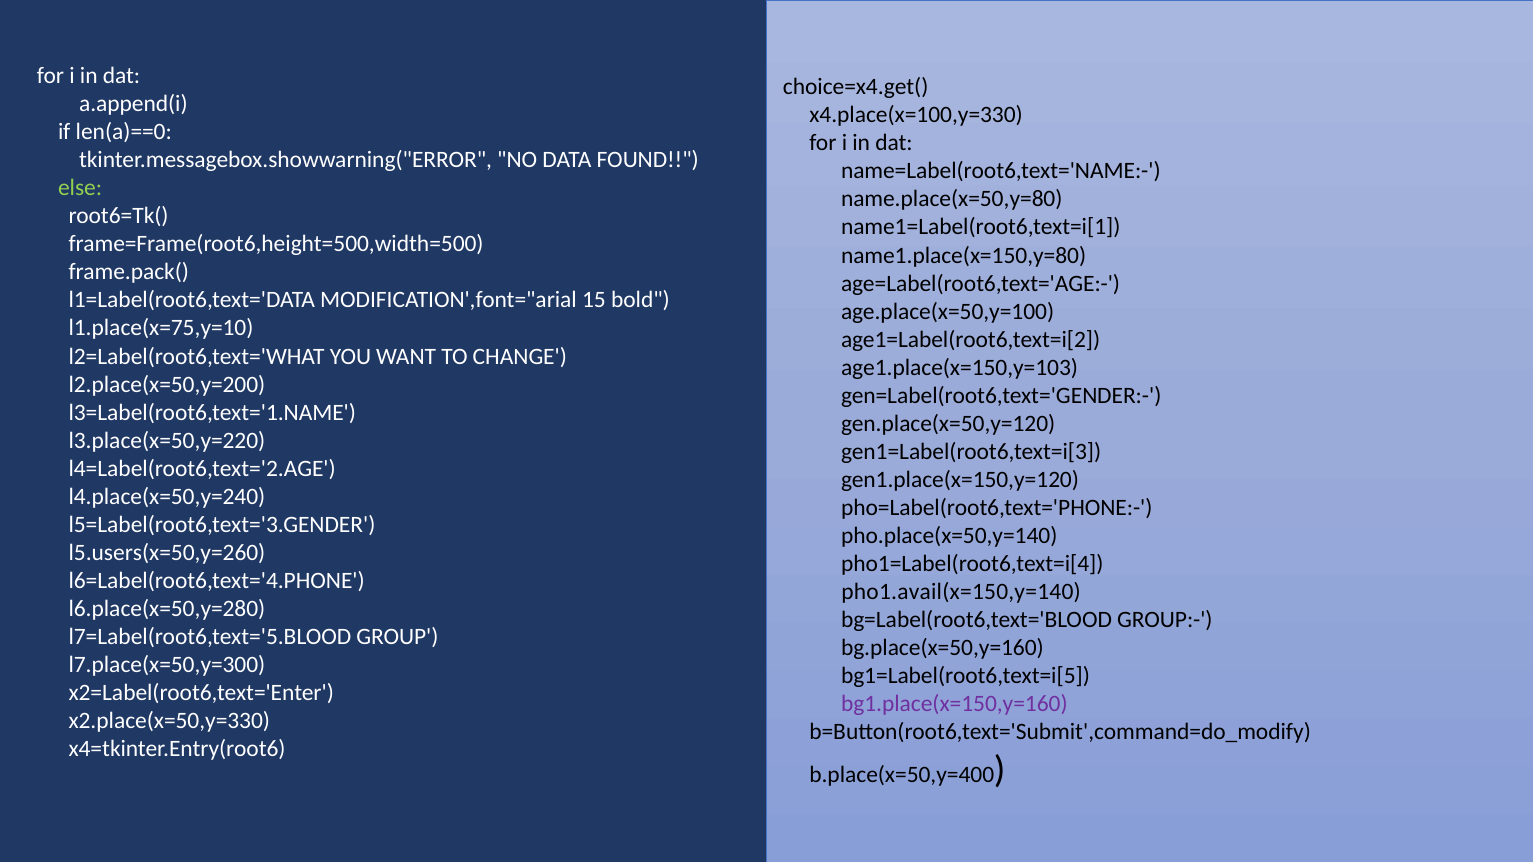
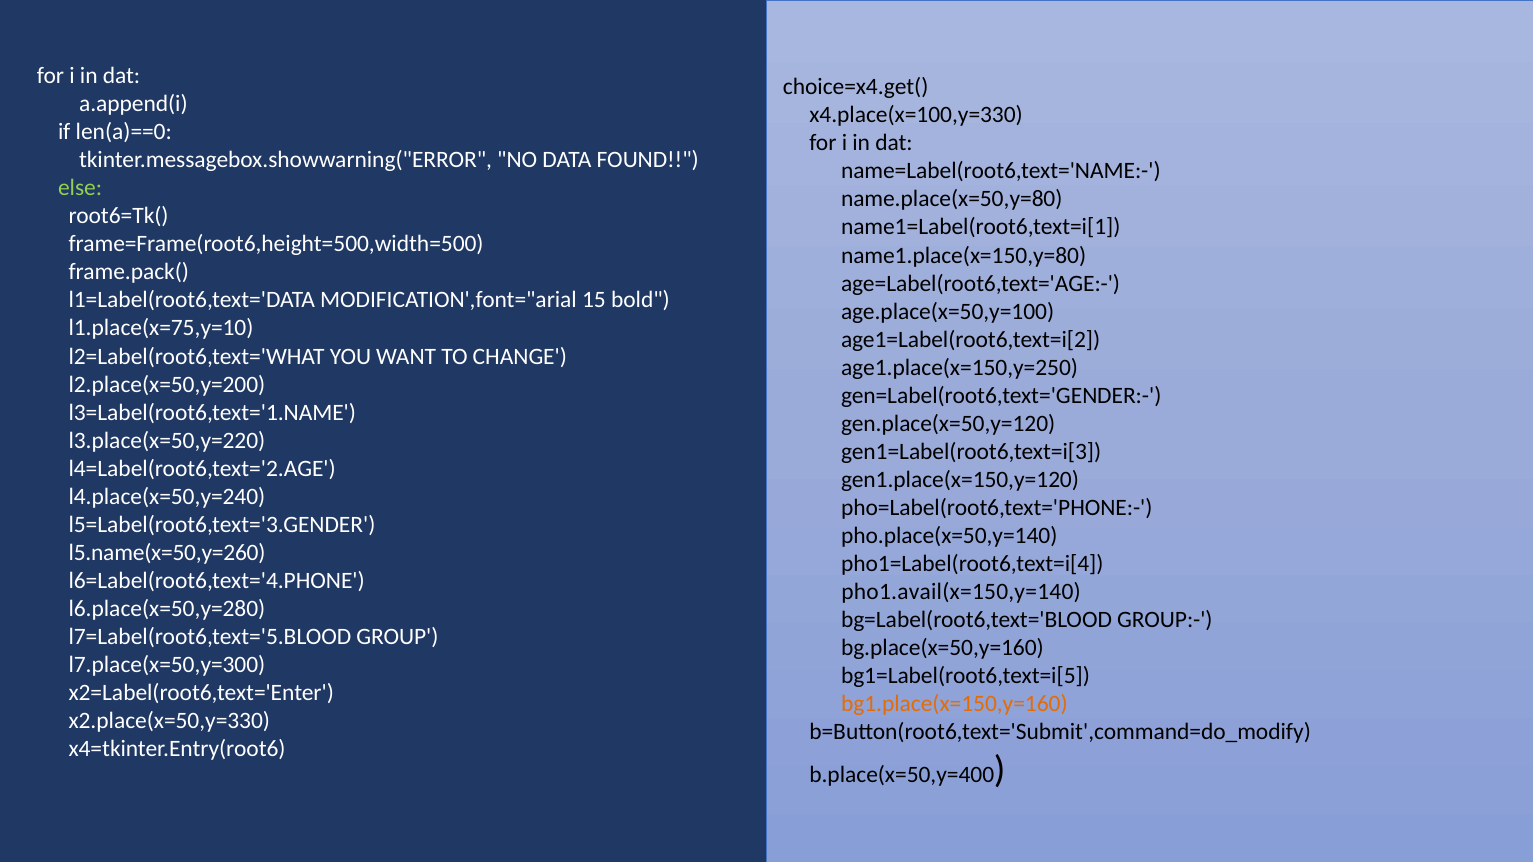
age1.place(x=150,y=103: age1.place(x=150,y=103 -> age1.place(x=150,y=250
l5.users(x=50,y=260: l5.users(x=50,y=260 -> l5.name(x=50,y=260
bg1.place(x=150,y=160 colour: purple -> orange
